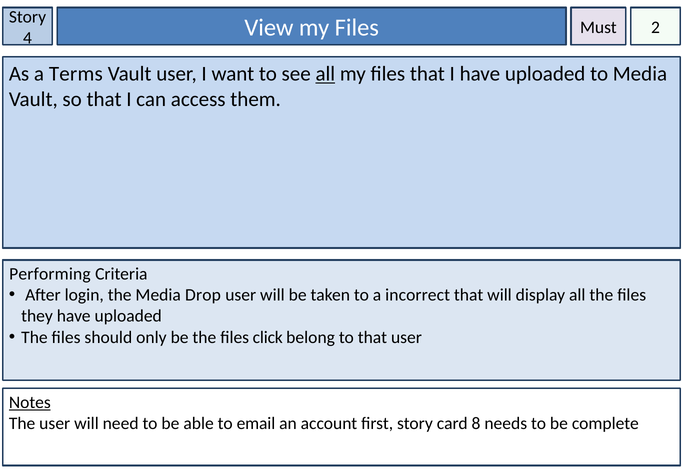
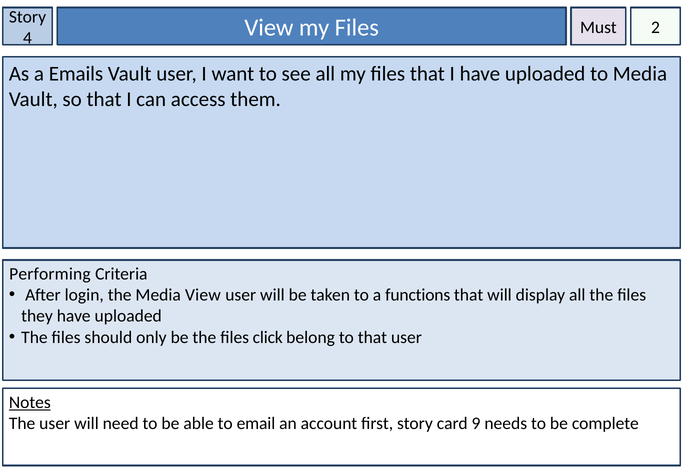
Terms: Terms -> Emails
all at (325, 74) underline: present -> none
Media Drop: Drop -> View
incorrect: incorrect -> functions
8: 8 -> 9
